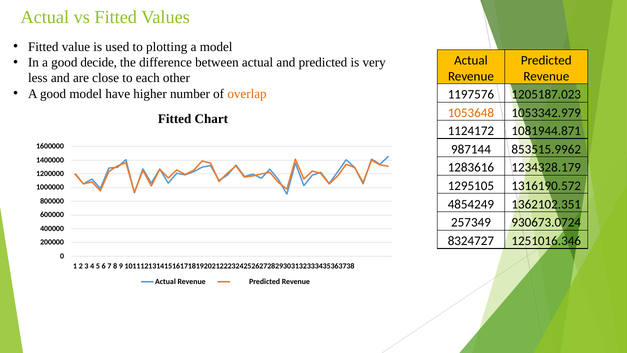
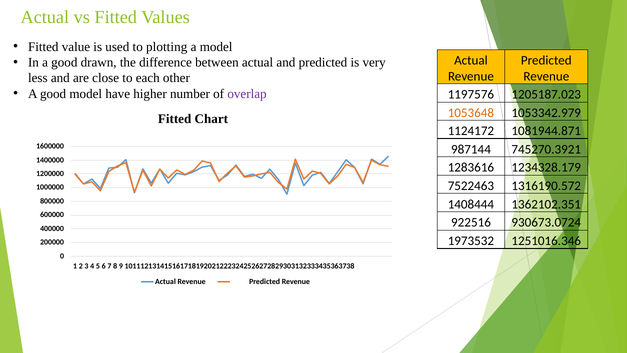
decide: decide -> drawn
overlap colour: orange -> purple
853515.9962: 853515.9962 -> 745270.3921
1295105: 1295105 -> 7522463
4854249: 4854249 -> 1408444
257349: 257349 -> 922516
8324727: 8324727 -> 1973532
